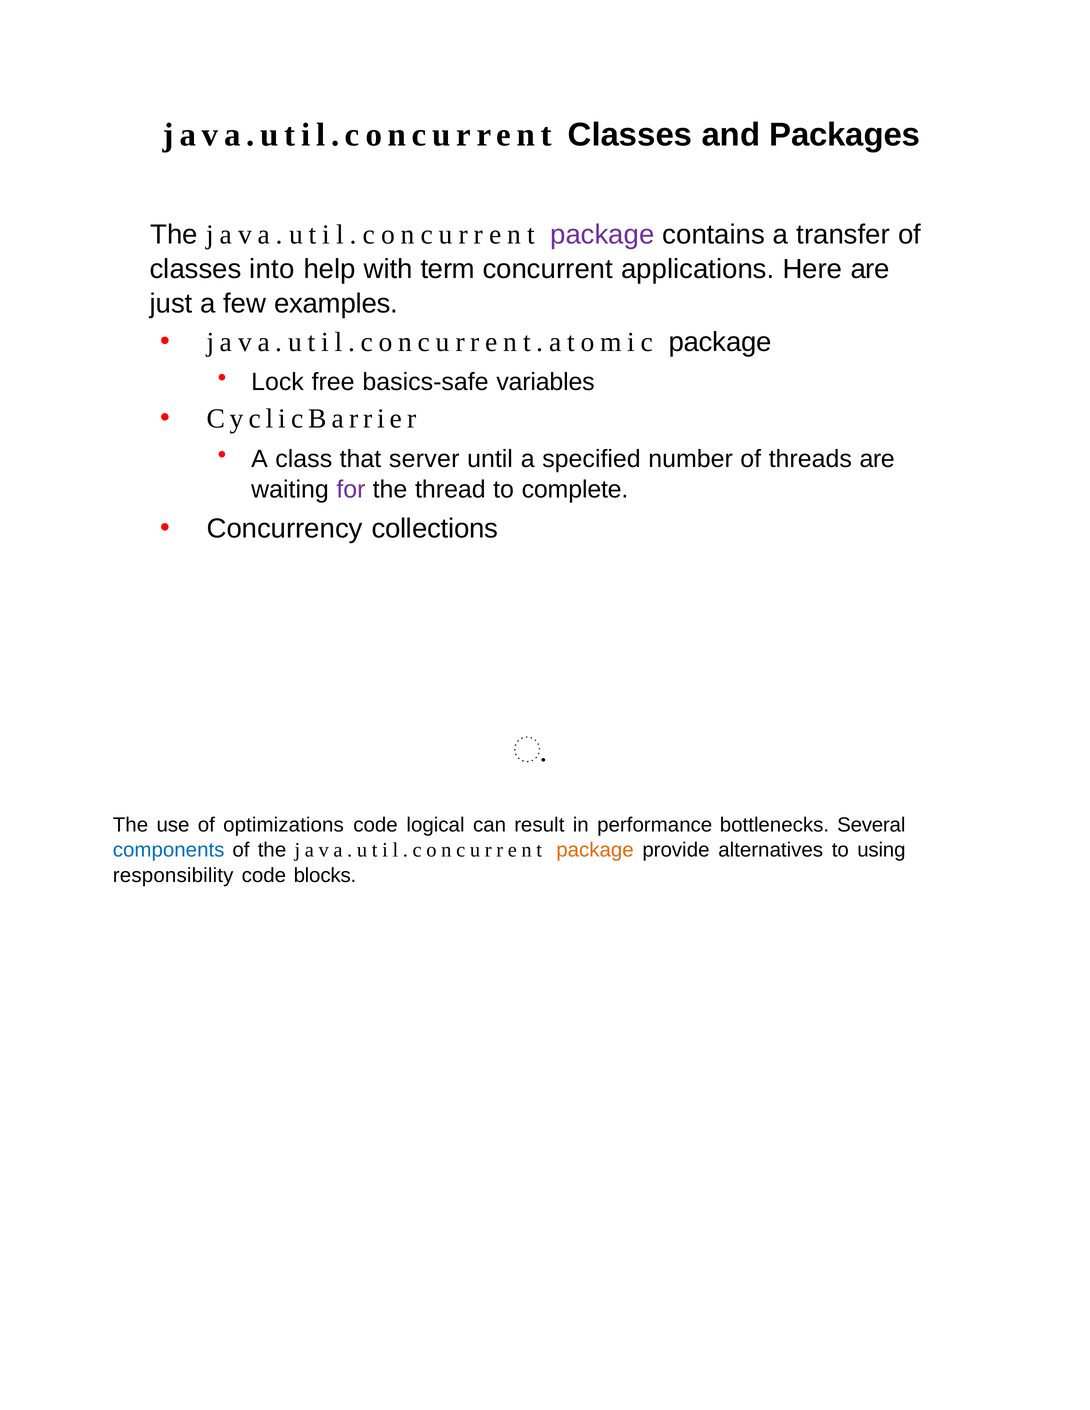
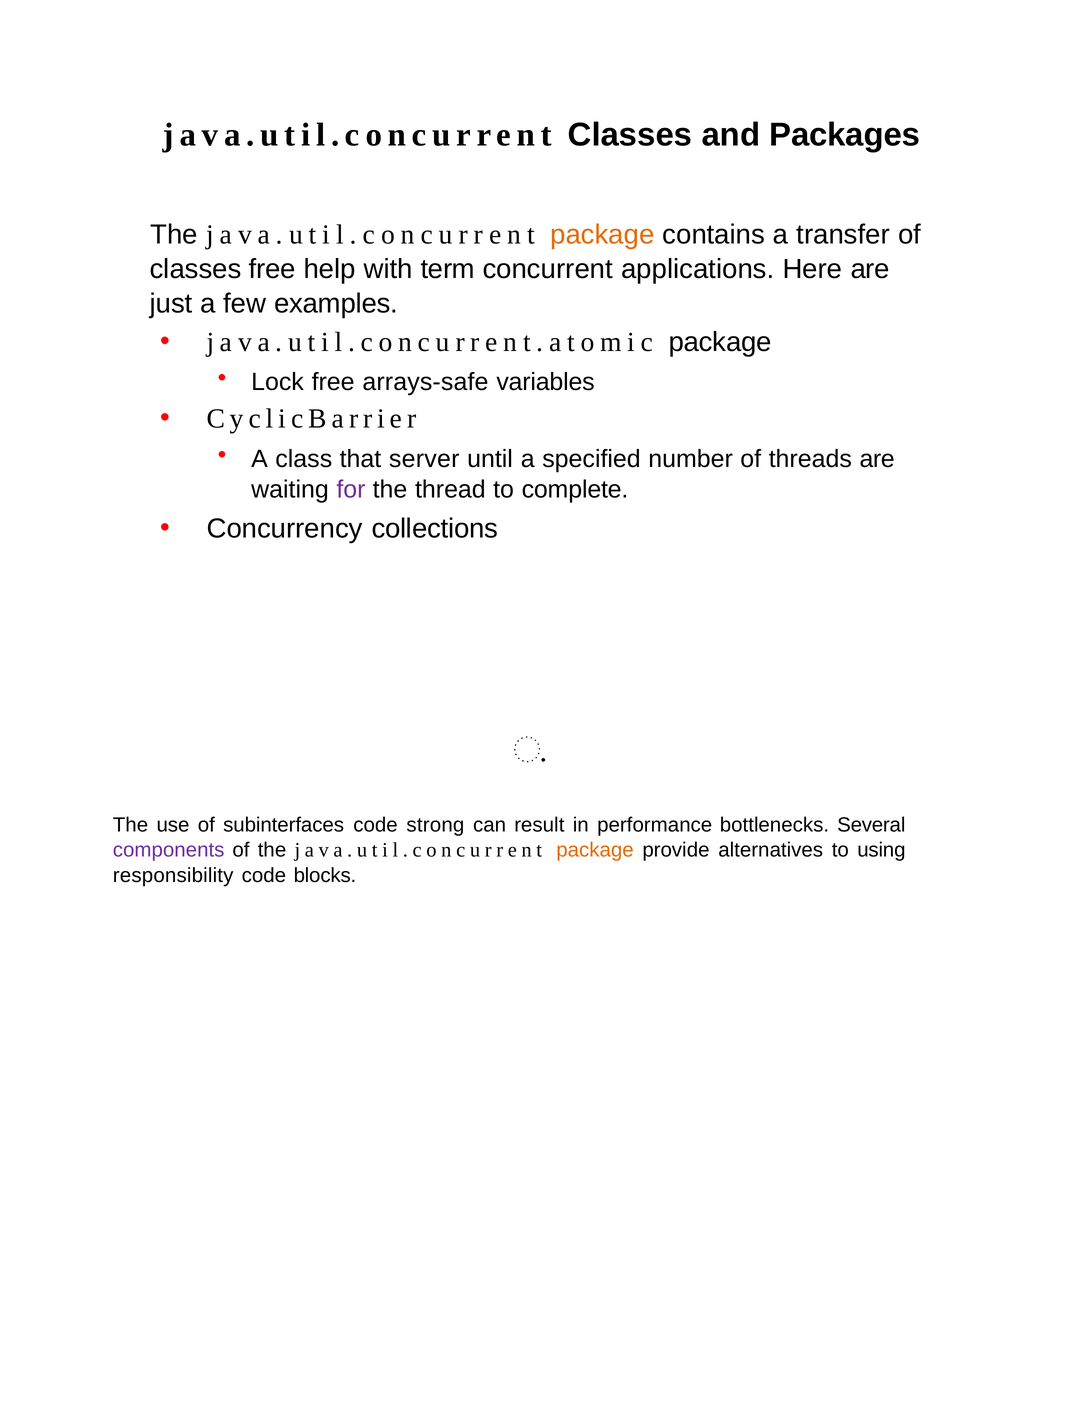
package at (602, 235) colour: purple -> orange
classes into: into -> free
basics-safe: basics-safe -> arrays-safe
optimizations: optimizations -> subinterfaces
logical: logical -> strong
components colour: blue -> purple
